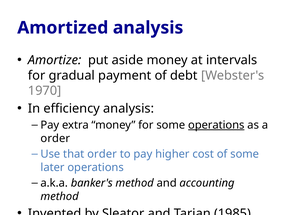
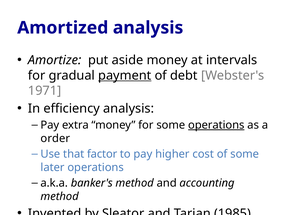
payment underline: none -> present
1970: 1970 -> 1971
that order: order -> factor
